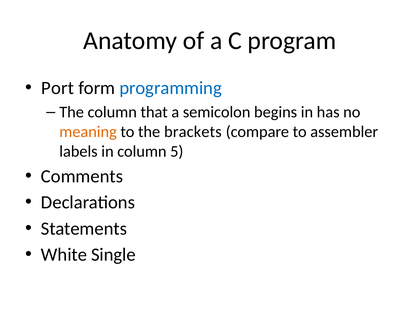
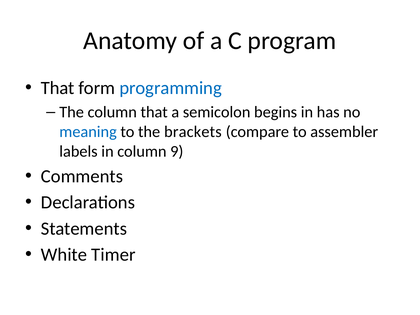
Port at (58, 88): Port -> That
meaning colour: orange -> blue
5: 5 -> 9
Single: Single -> Timer
